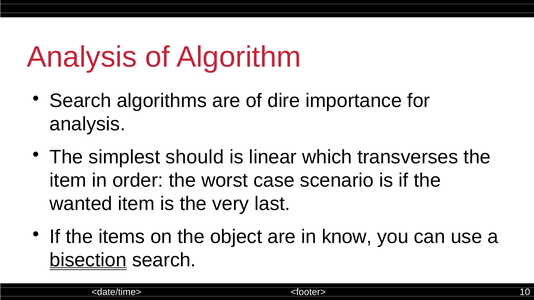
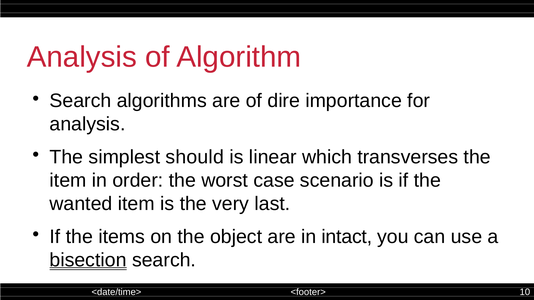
know: know -> intact
